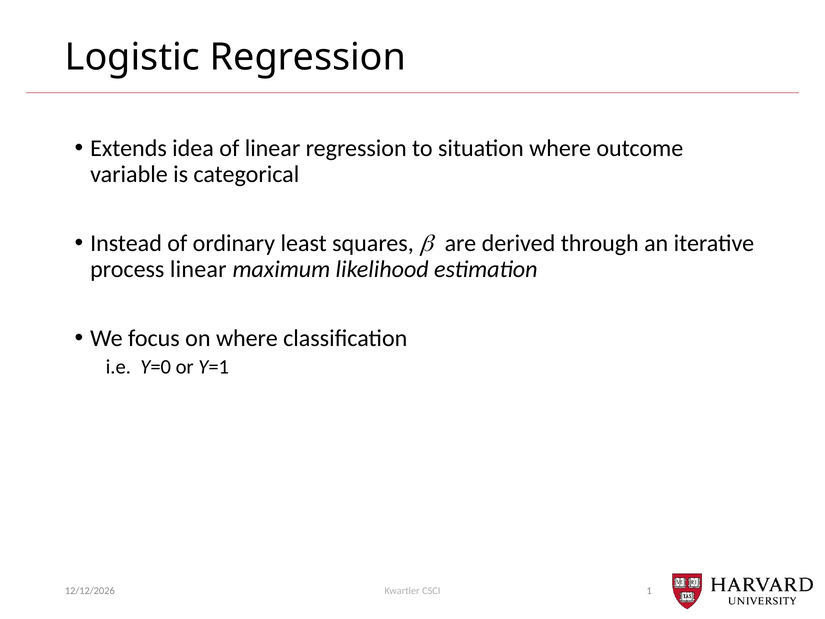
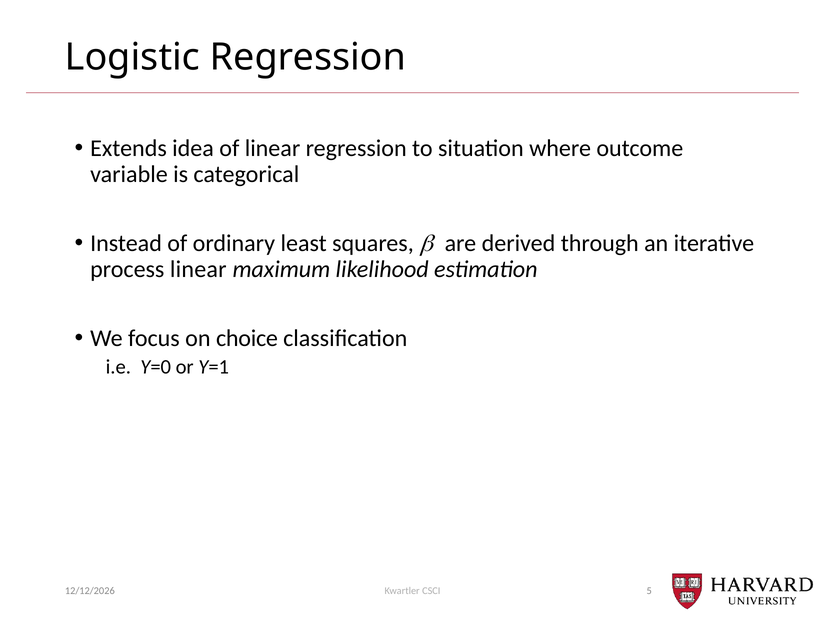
on where: where -> choice
1: 1 -> 5
